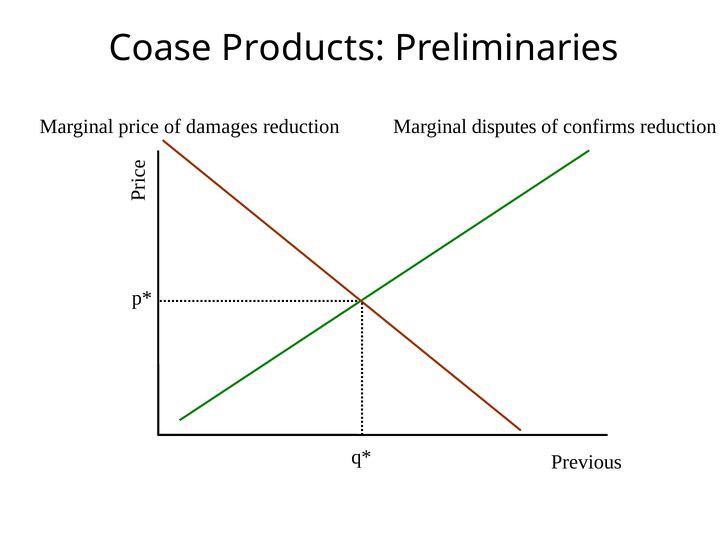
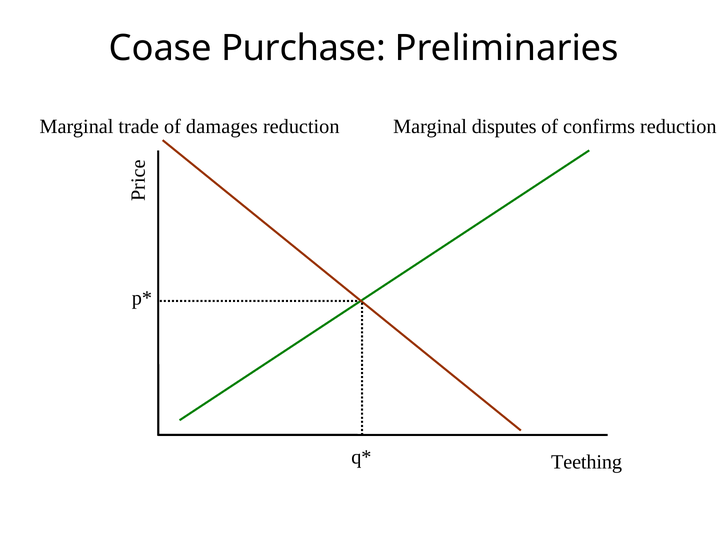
Products: Products -> Purchase
price: price -> trade
Previous: Previous -> Teething
